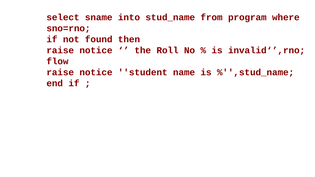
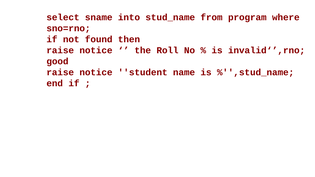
flow: flow -> good
